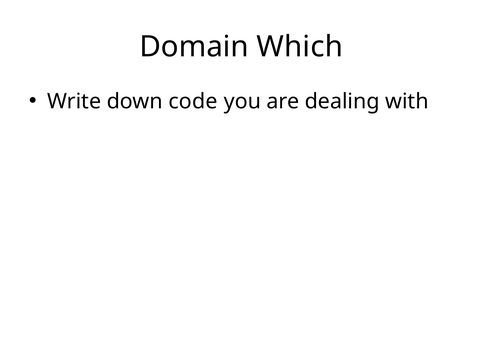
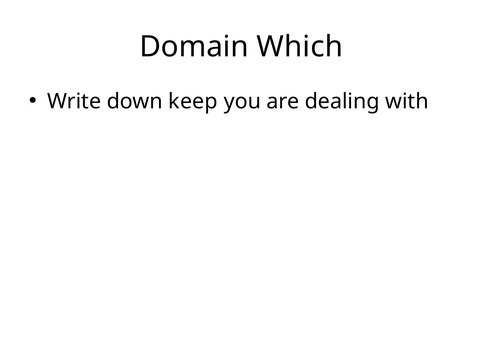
code: code -> keep
